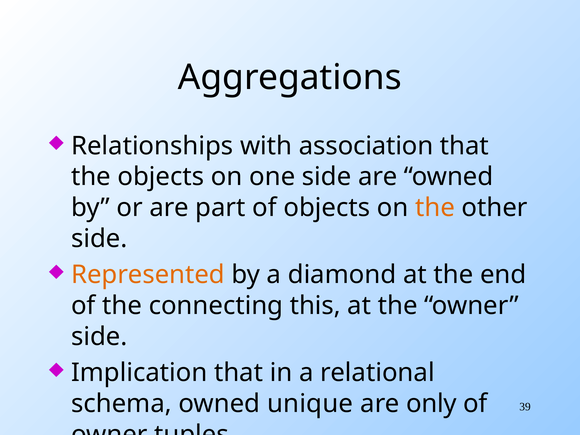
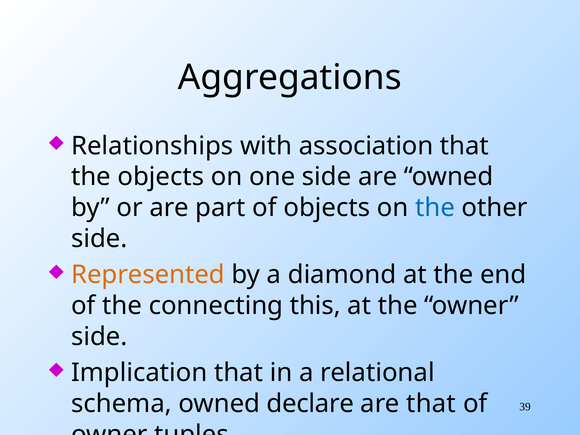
the at (435, 208) colour: orange -> blue
unique: unique -> declare
are only: only -> that
